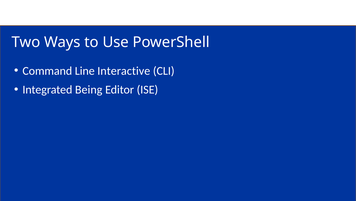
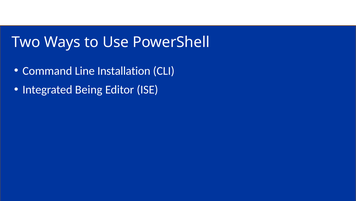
Interactive: Interactive -> Installation
